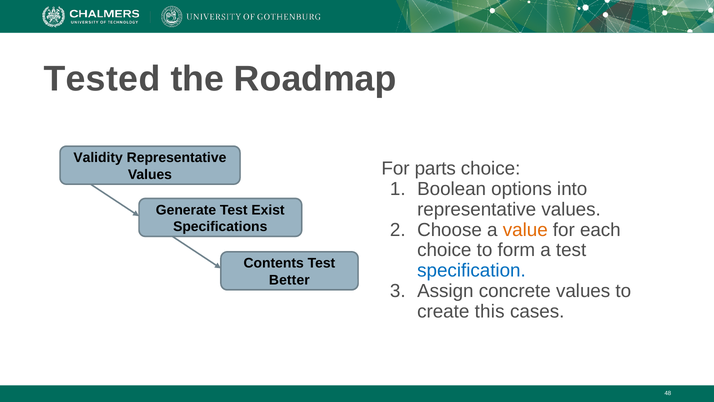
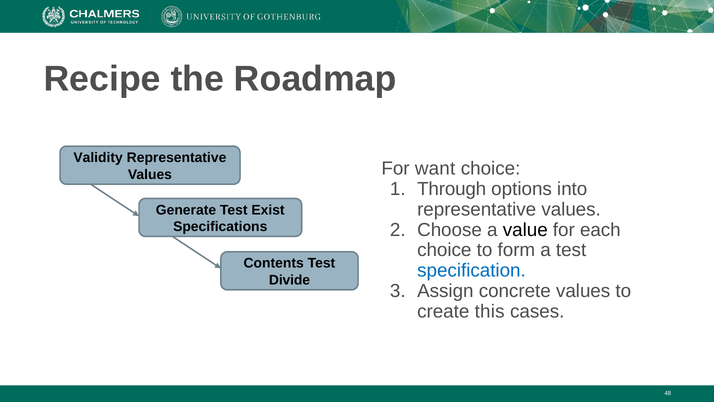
Tested: Tested -> Recipe
parts: parts -> want
Boolean: Boolean -> Through
value colour: orange -> black
Better: Better -> Divide
